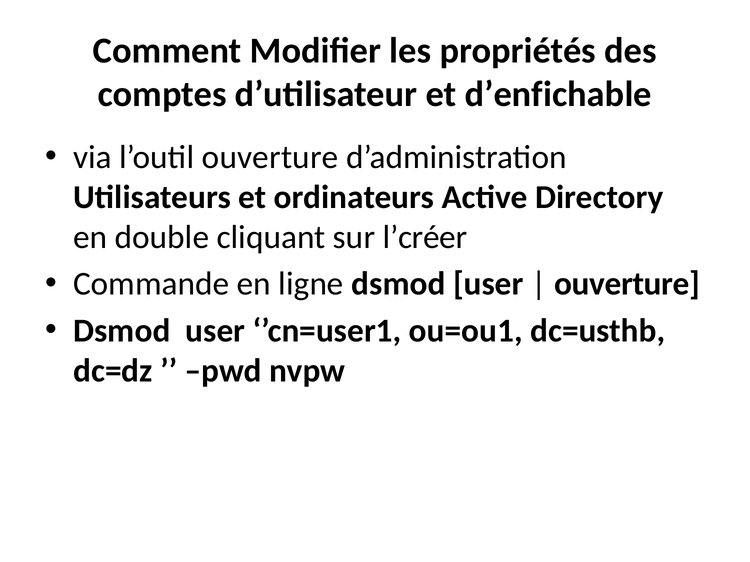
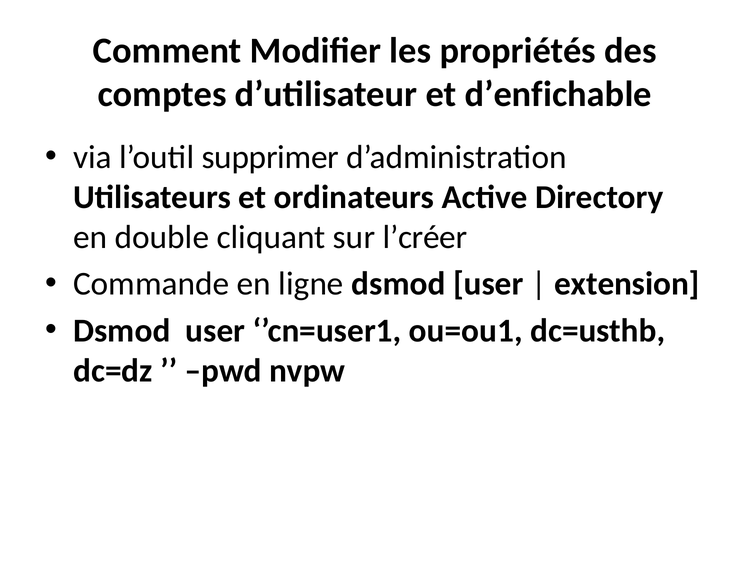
l’outil ouverture: ouverture -> supprimer
ouverture at (627, 284): ouverture -> extension
